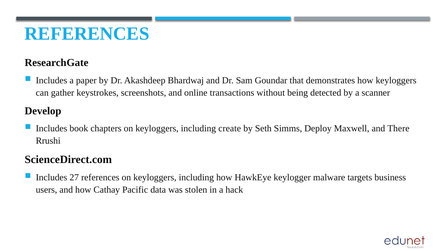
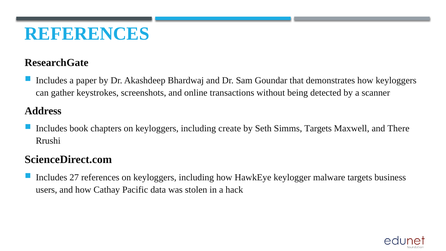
Develop: Develop -> Address
Simms Deploy: Deploy -> Targets
